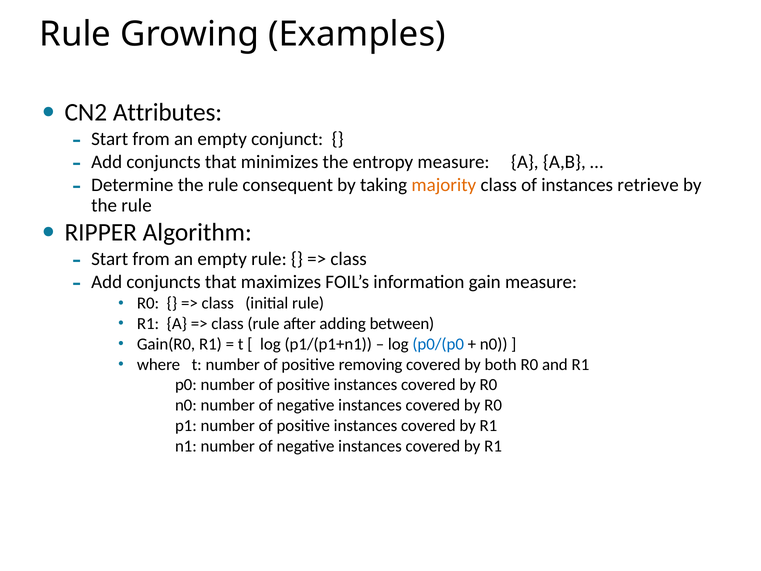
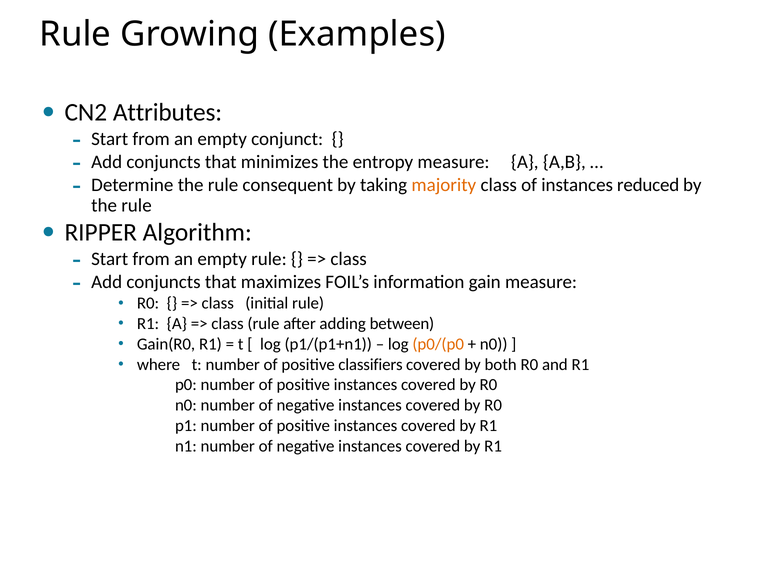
retrieve: retrieve -> reduced
p0/(p0 colour: blue -> orange
removing: removing -> classifiers
